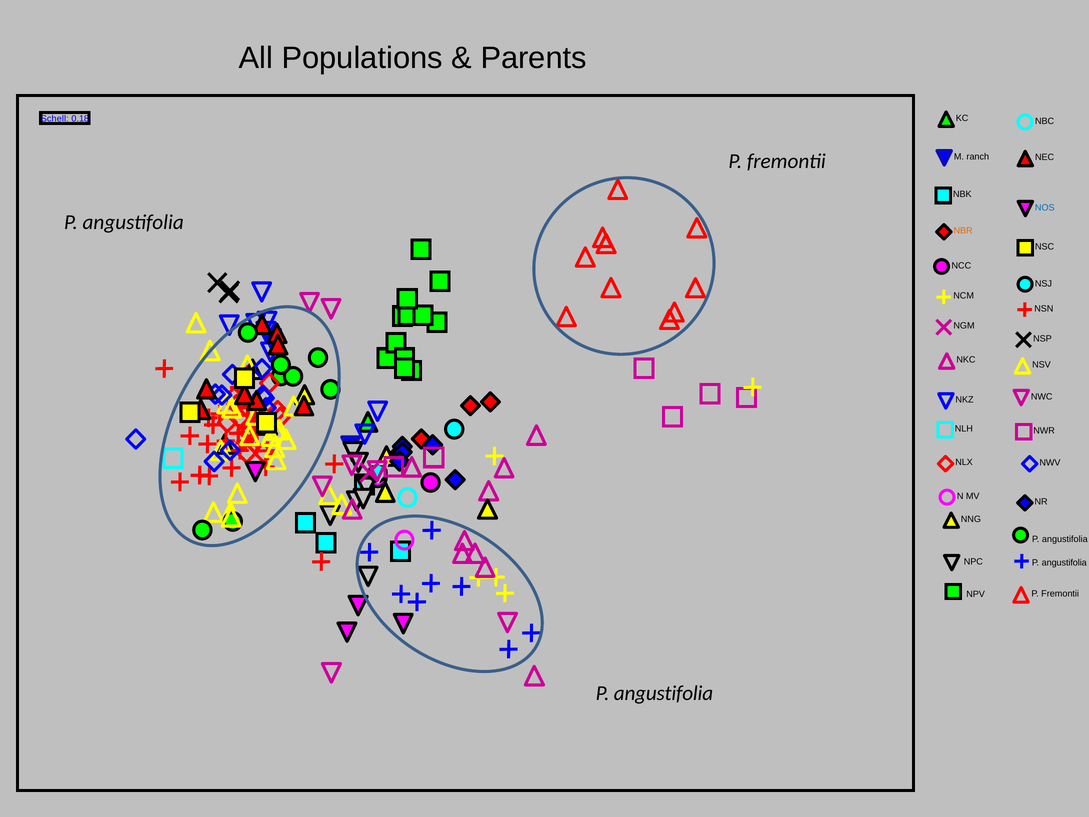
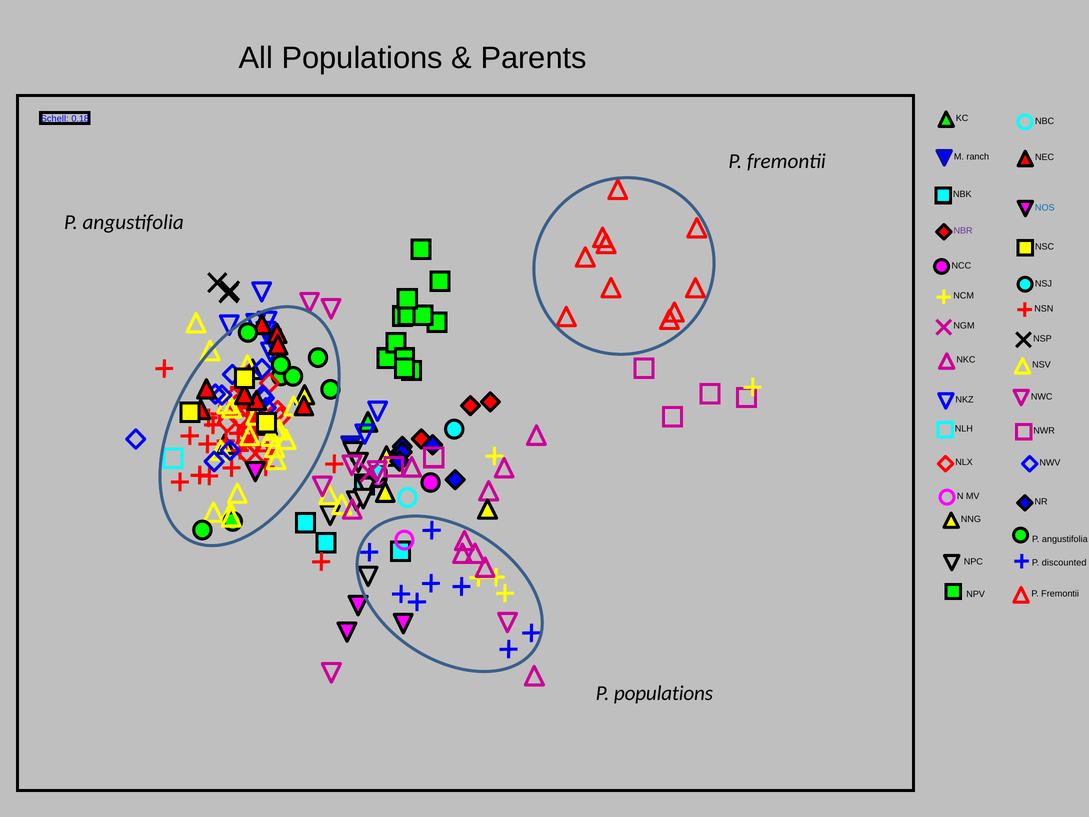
NBR colour: orange -> purple
angustifolia at (1064, 562): angustifolia -> discounted
angustifolia at (663, 693): angustifolia -> populations
